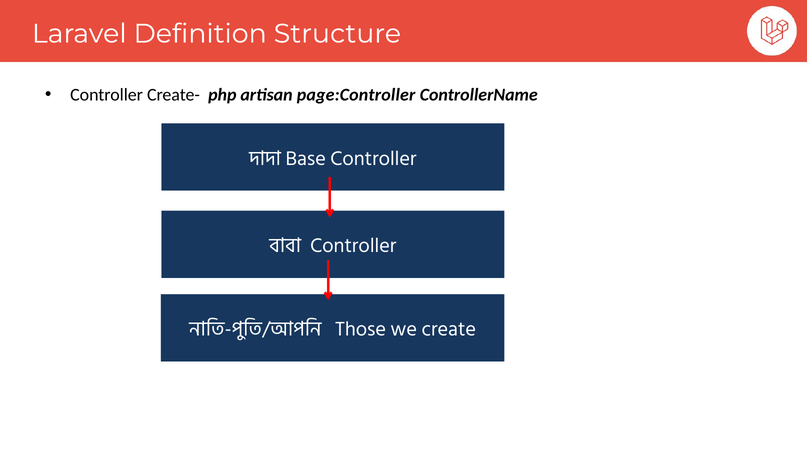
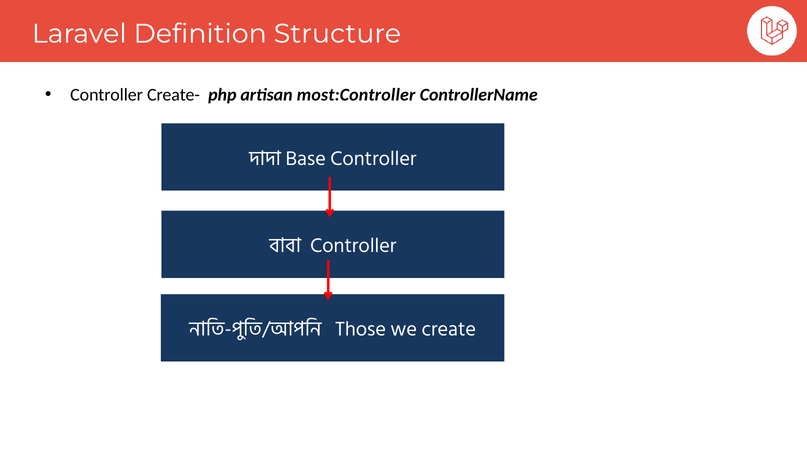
page:Controller: page:Controller -> most:Controller
